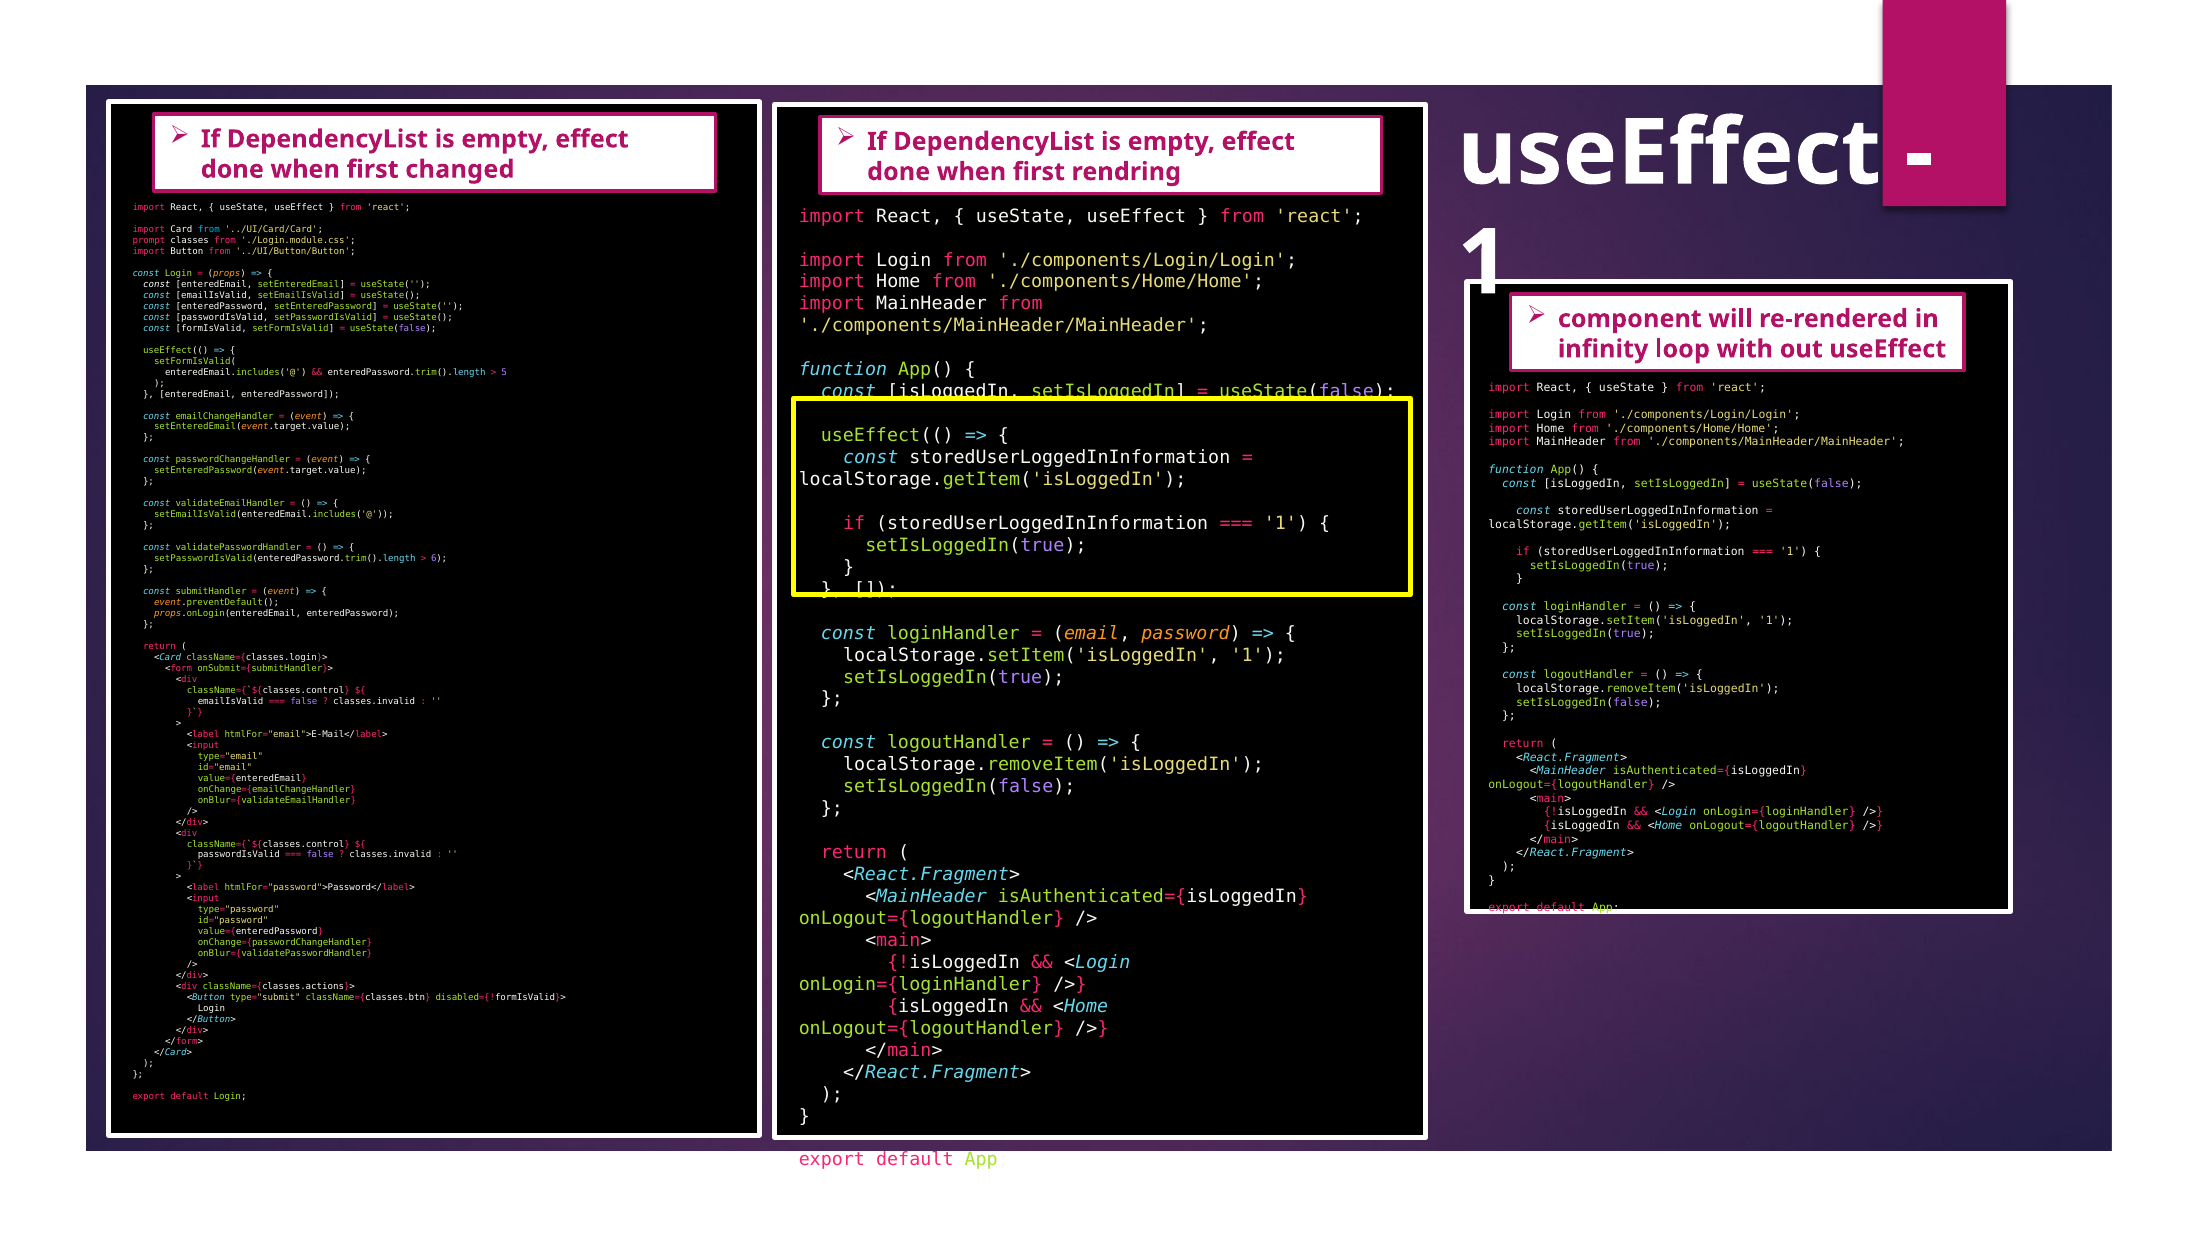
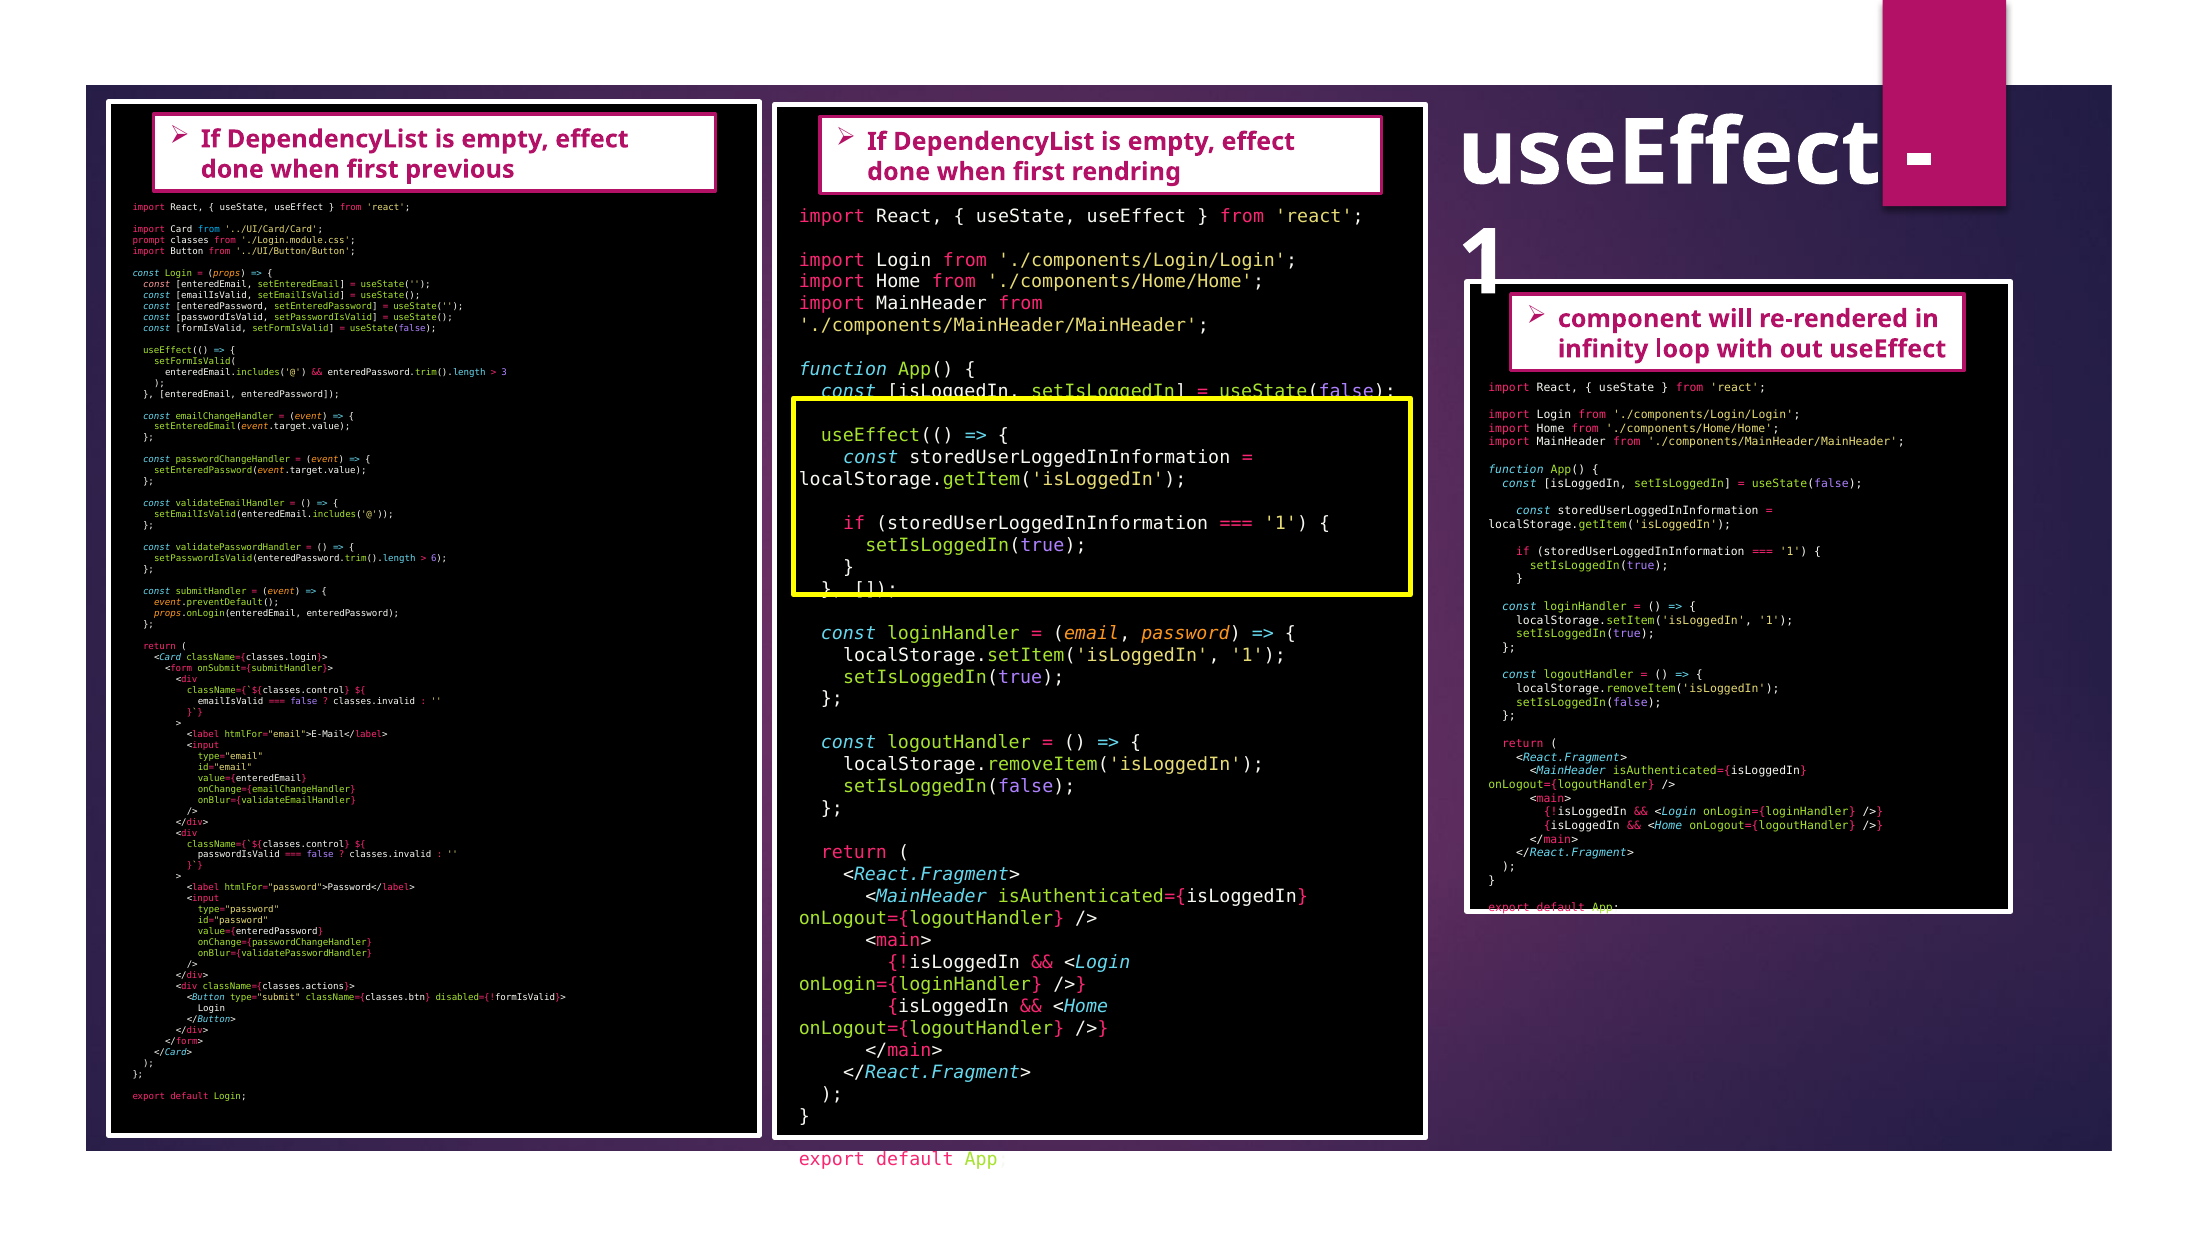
changed: changed -> previous
const at (157, 284) colour: white -> pink
5: 5 -> 3
